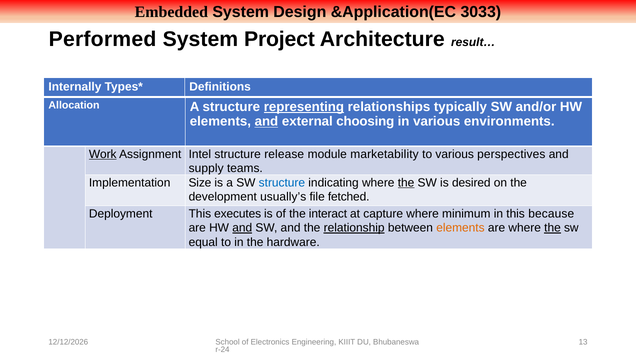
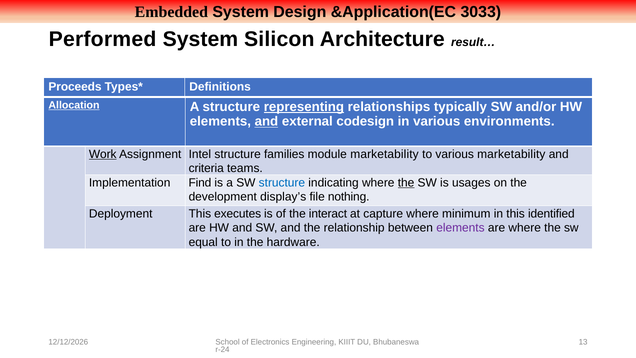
Project: Project -> Silicon
Internally: Internally -> Proceeds
Allocation underline: none -> present
choosing: choosing -> codesign
release: release -> families
various perspectives: perspectives -> marketability
supply: supply -> criteria
Size: Size -> Find
desired: desired -> usages
usually’s: usually’s -> display’s
fetched: fetched -> nothing
because: because -> identified
and at (242, 228) underline: present -> none
relationship underline: present -> none
elements at (460, 228) colour: orange -> purple
the at (552, 228) underline: present -> none
